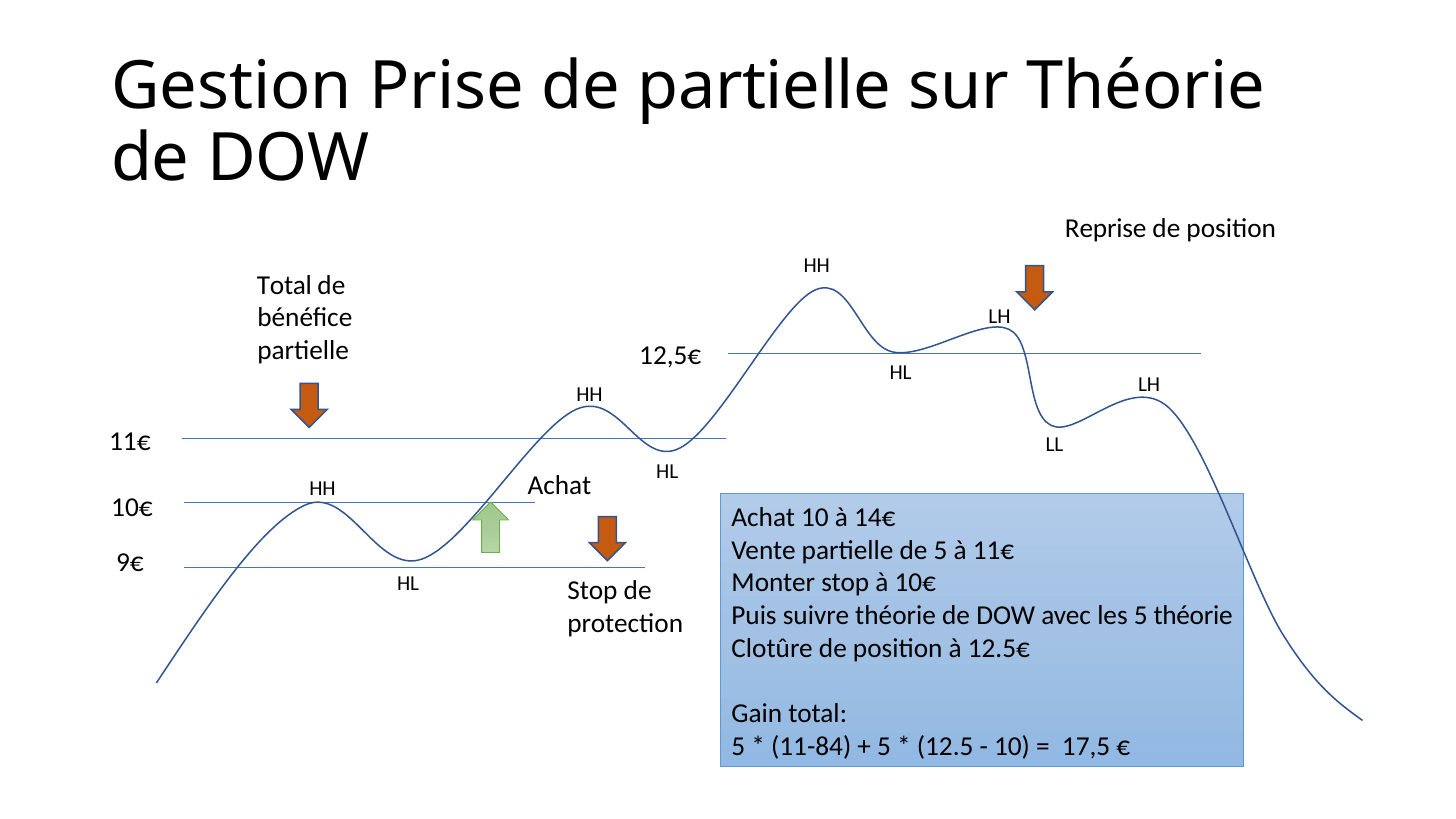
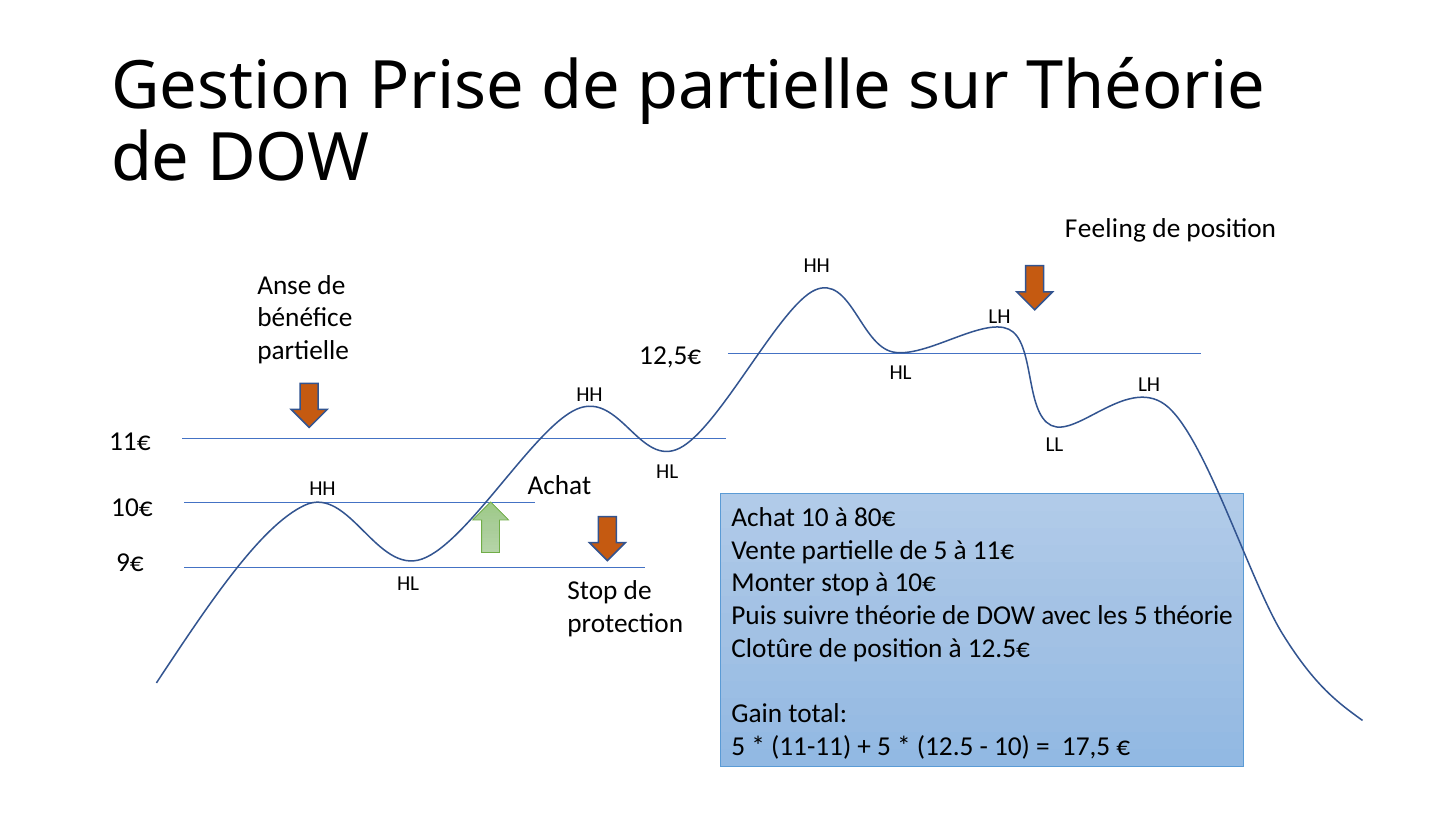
Reprise: Reprise -> Feeling
Total at (284, 285): Total -> Anse
14€: 14€ -> 80€
11-84: 11-84 -> 11-11
